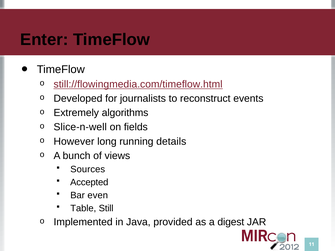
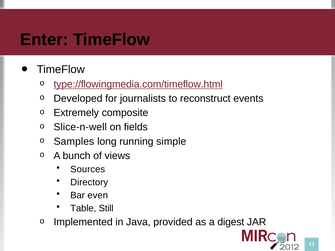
still://flowingmedia.com/timeflow.html: still://flowingmedia.com/timeflow.html -> type://flowingmedia.com/timeflow.html
algorithms: algorithms -> composite
However: However -> Samples
details: details -> simple
Accepted: Accepted -> Directory
